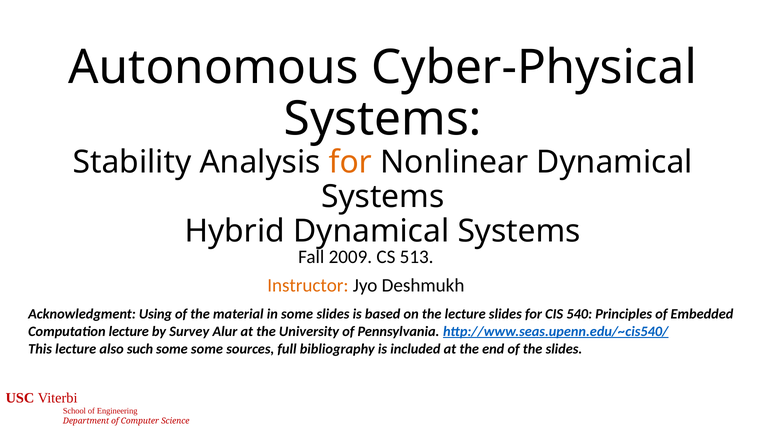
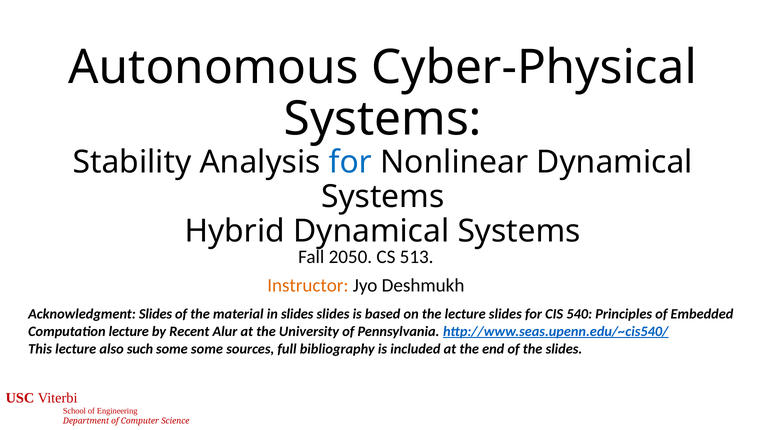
for at (350, 162) colour: orange -> blue
2009: 2009 -> 2050
Acknowledgment Using: Using -> Slides
in some: some -> slides
Survey: Survey -> Recent
